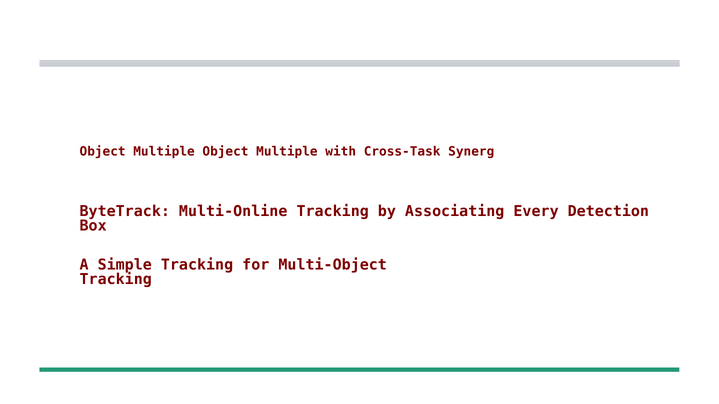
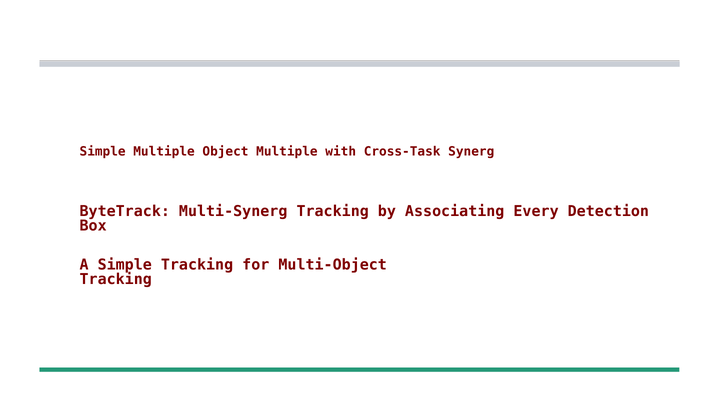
Object at (103, 152): Object -> Simple
Multi-Online: Multi-Online -> Multi-Synerg
